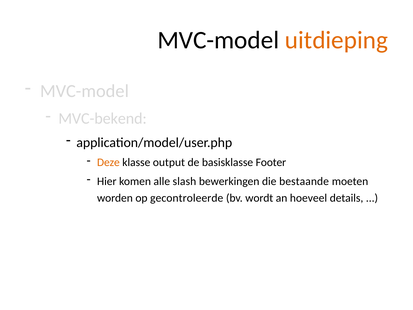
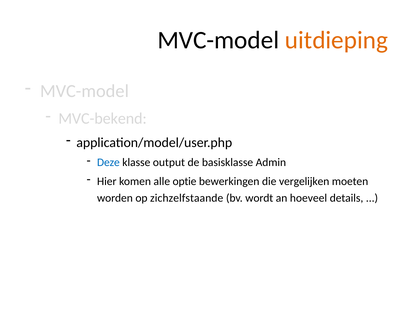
Deze colour: orange -> blue
Footer: Footer -> Admin
slash: slash -> optie
bestaande: bestaande -> vergelijken
gecontroleerde: gecontroleerde -> zichzelfstaande
